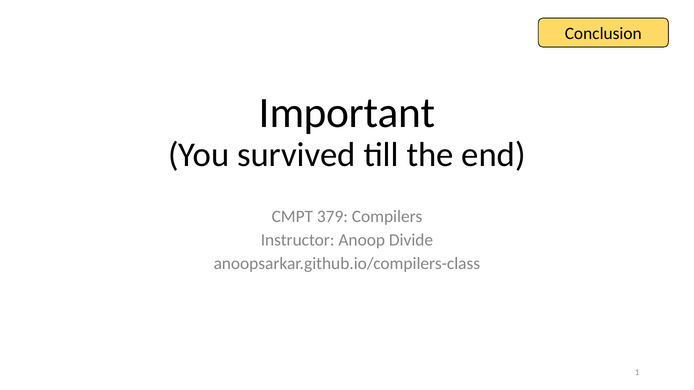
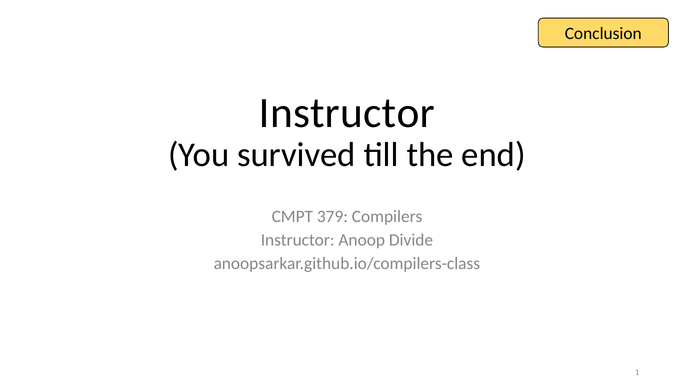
Important at (347, 113): Important -> Instructor
